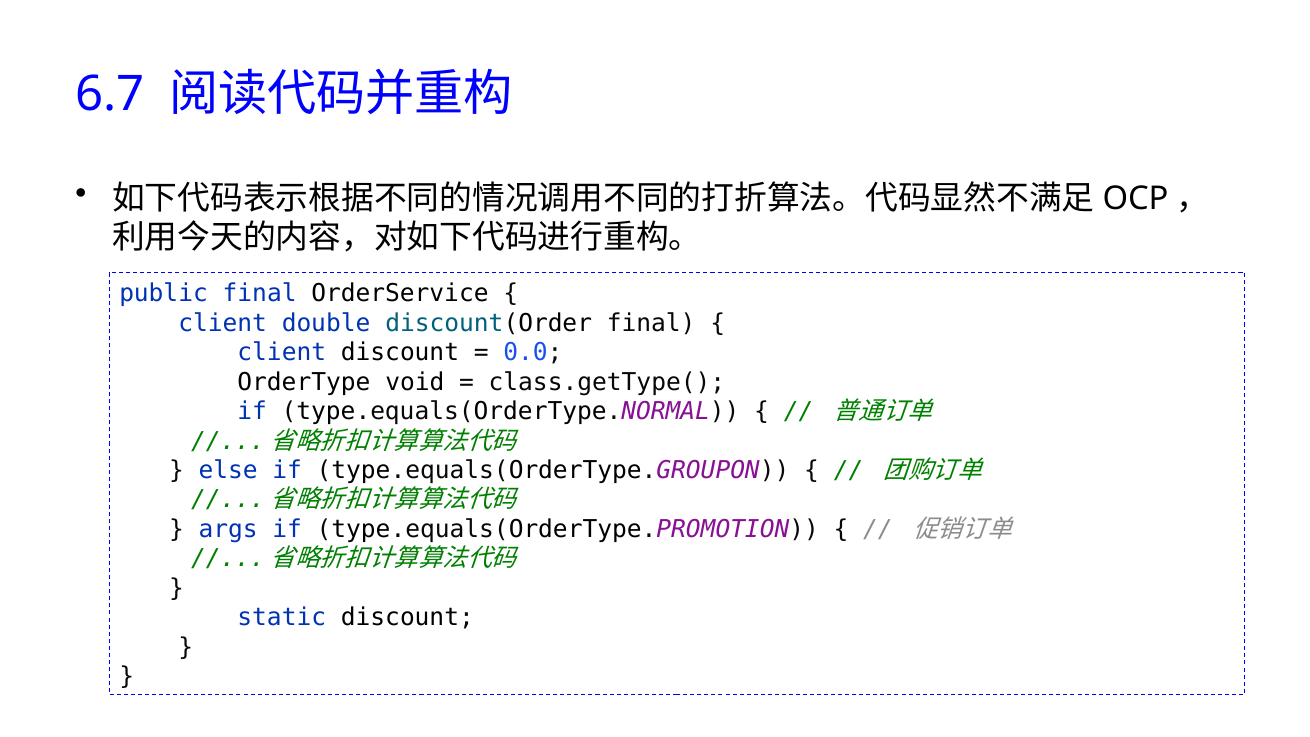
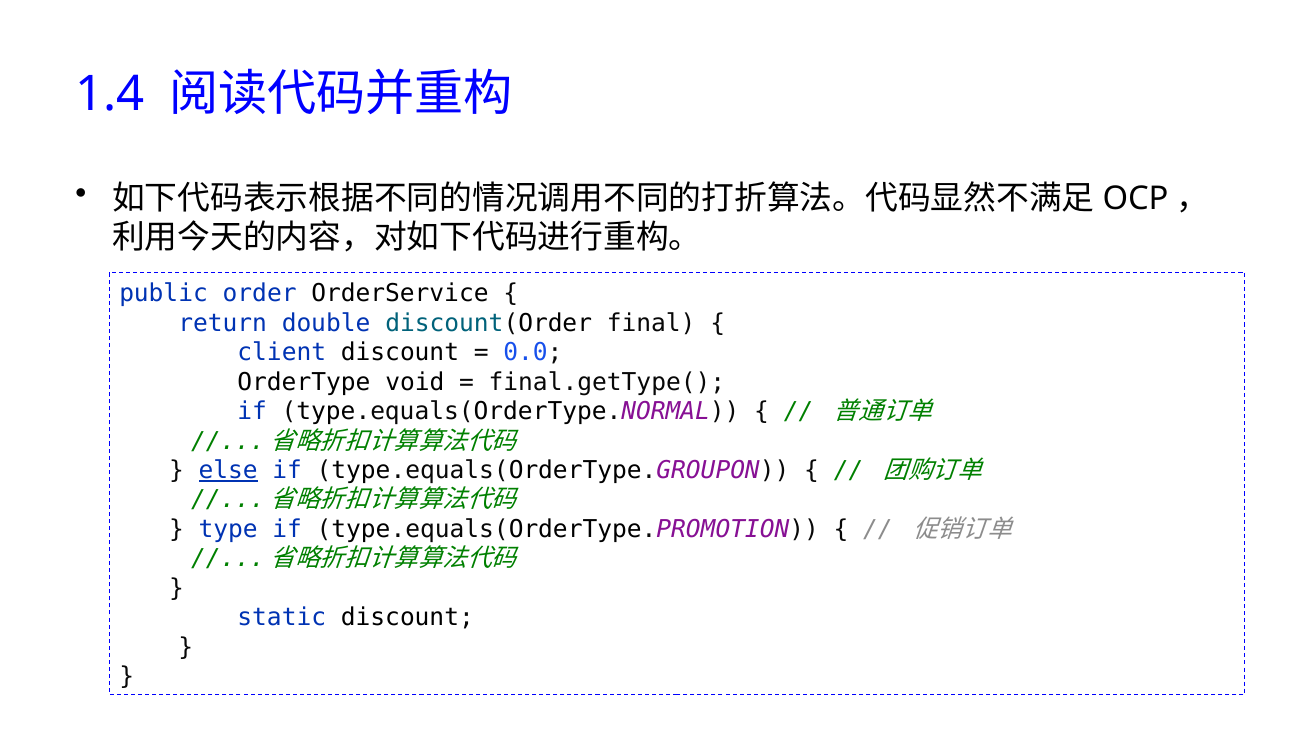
6.7: 6.7 -> 1.4
public final: final -> order
client at (223, 323): client -> return
class.getType(: class.getType( -> final.getType(
else underline: none -> present
args: args -> type
